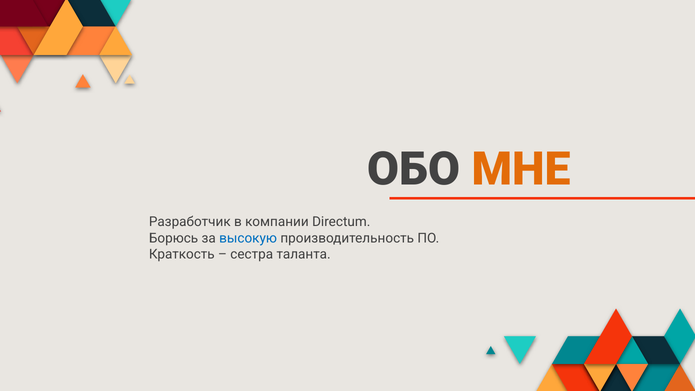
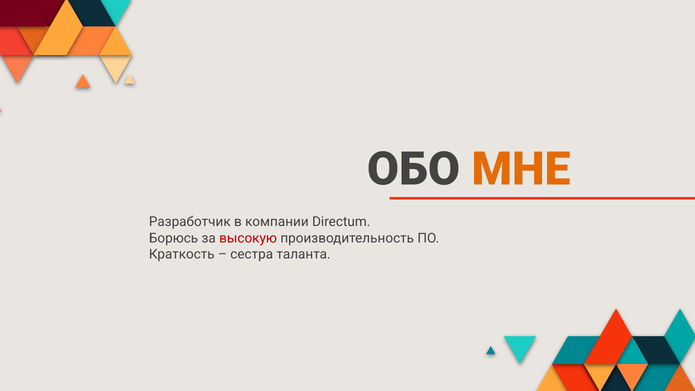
высокую colour: blue -> red
